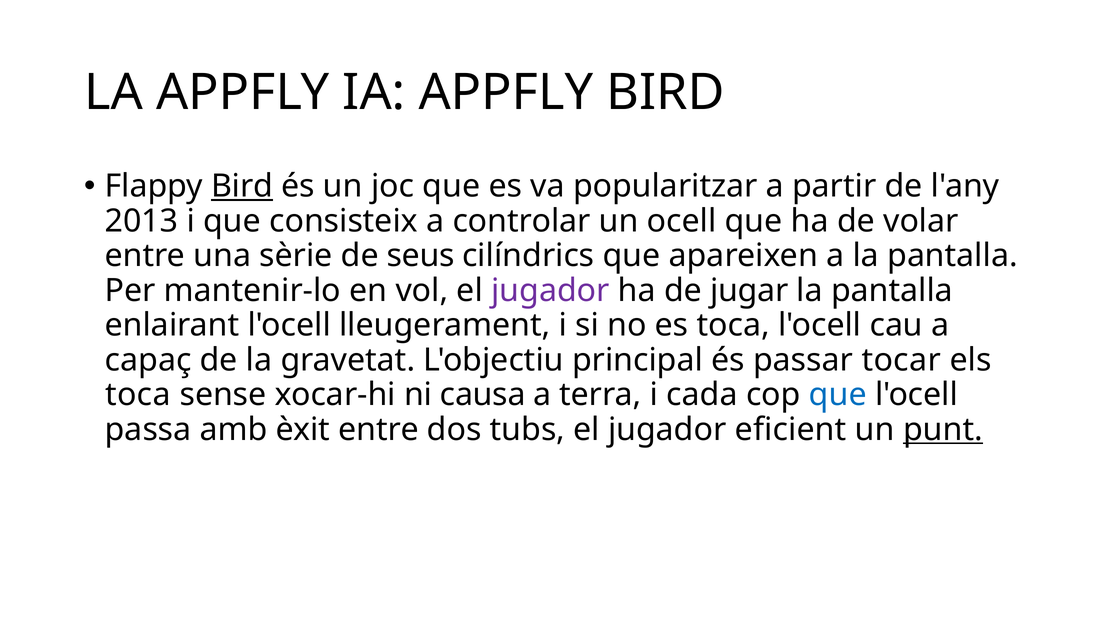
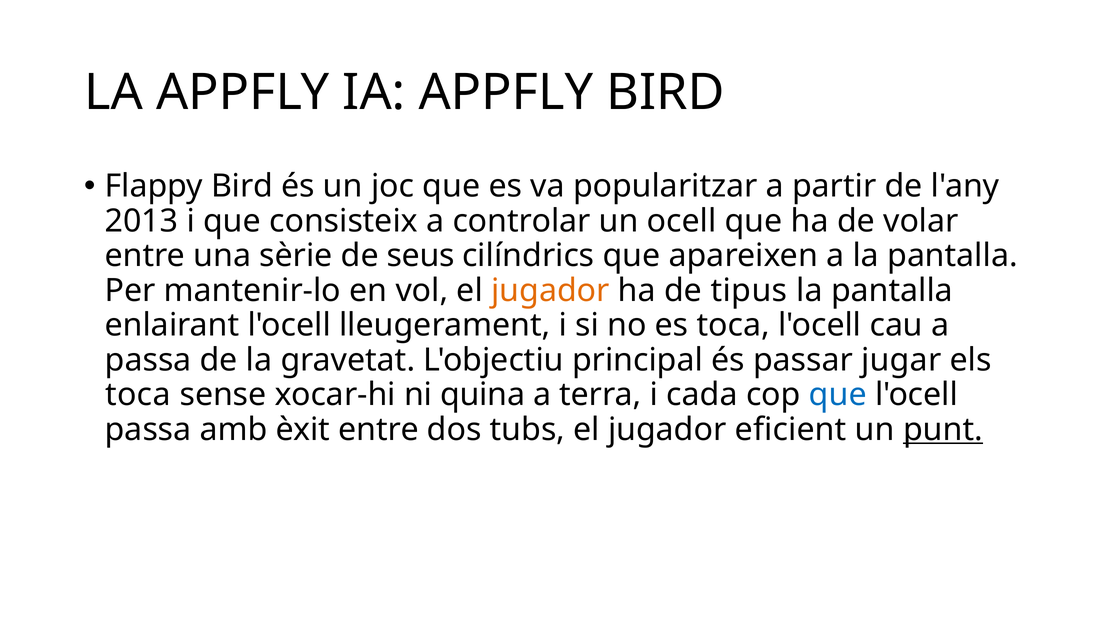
Bird at (242, 186) underline: present -> none
jugador at (550, 291) colour: purple -> orange
jugar: jugar -> tipus
capaç at (148, 360): capaç -> passa
tocar: tocar -> jugar
causa: causa -> quina
